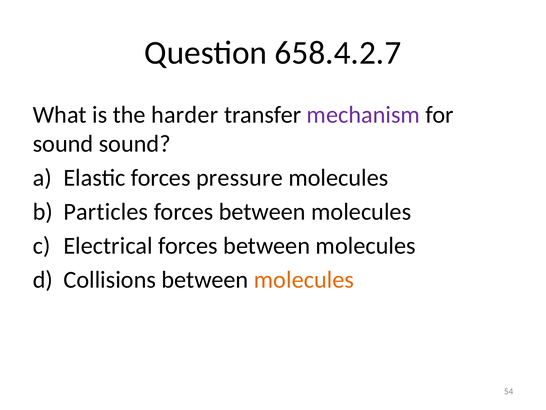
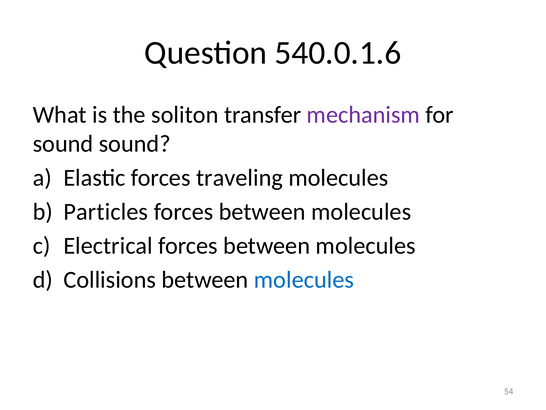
658.4.2.7: 658.4.2.7 -> 540.0.1.6
harder: harder -> soliton
pressure: pressure -> traveling
molecules at (304, 280) colour: orange -> blue
